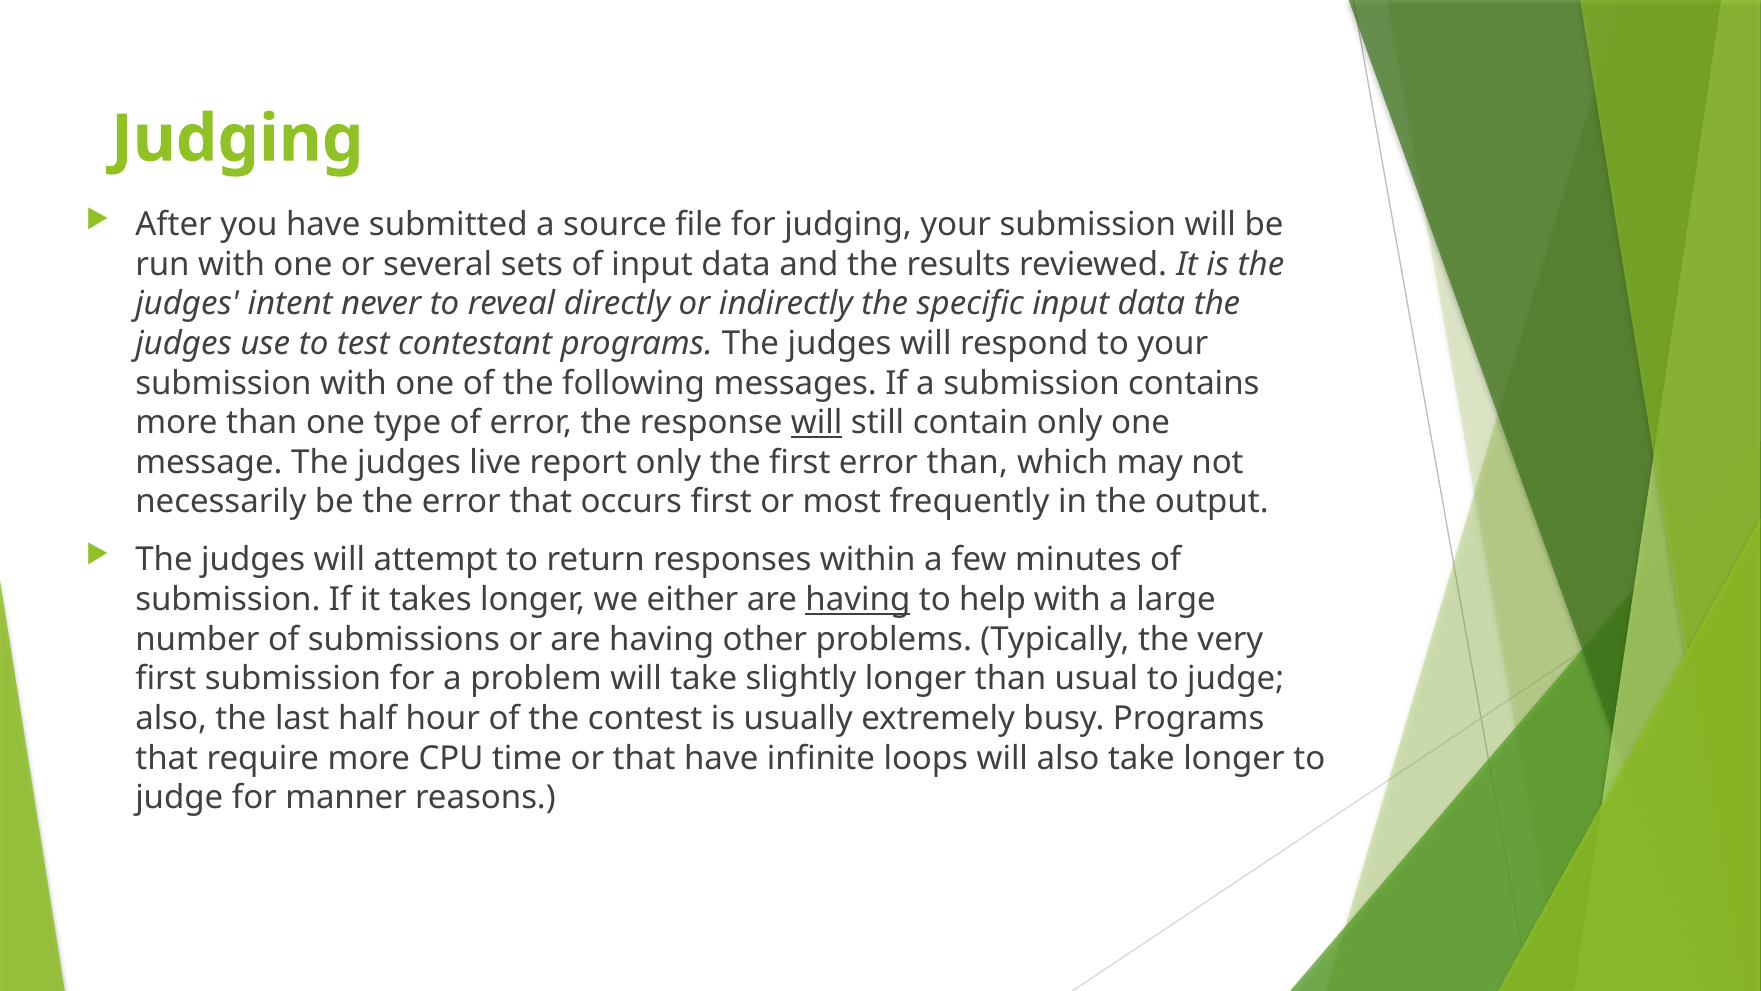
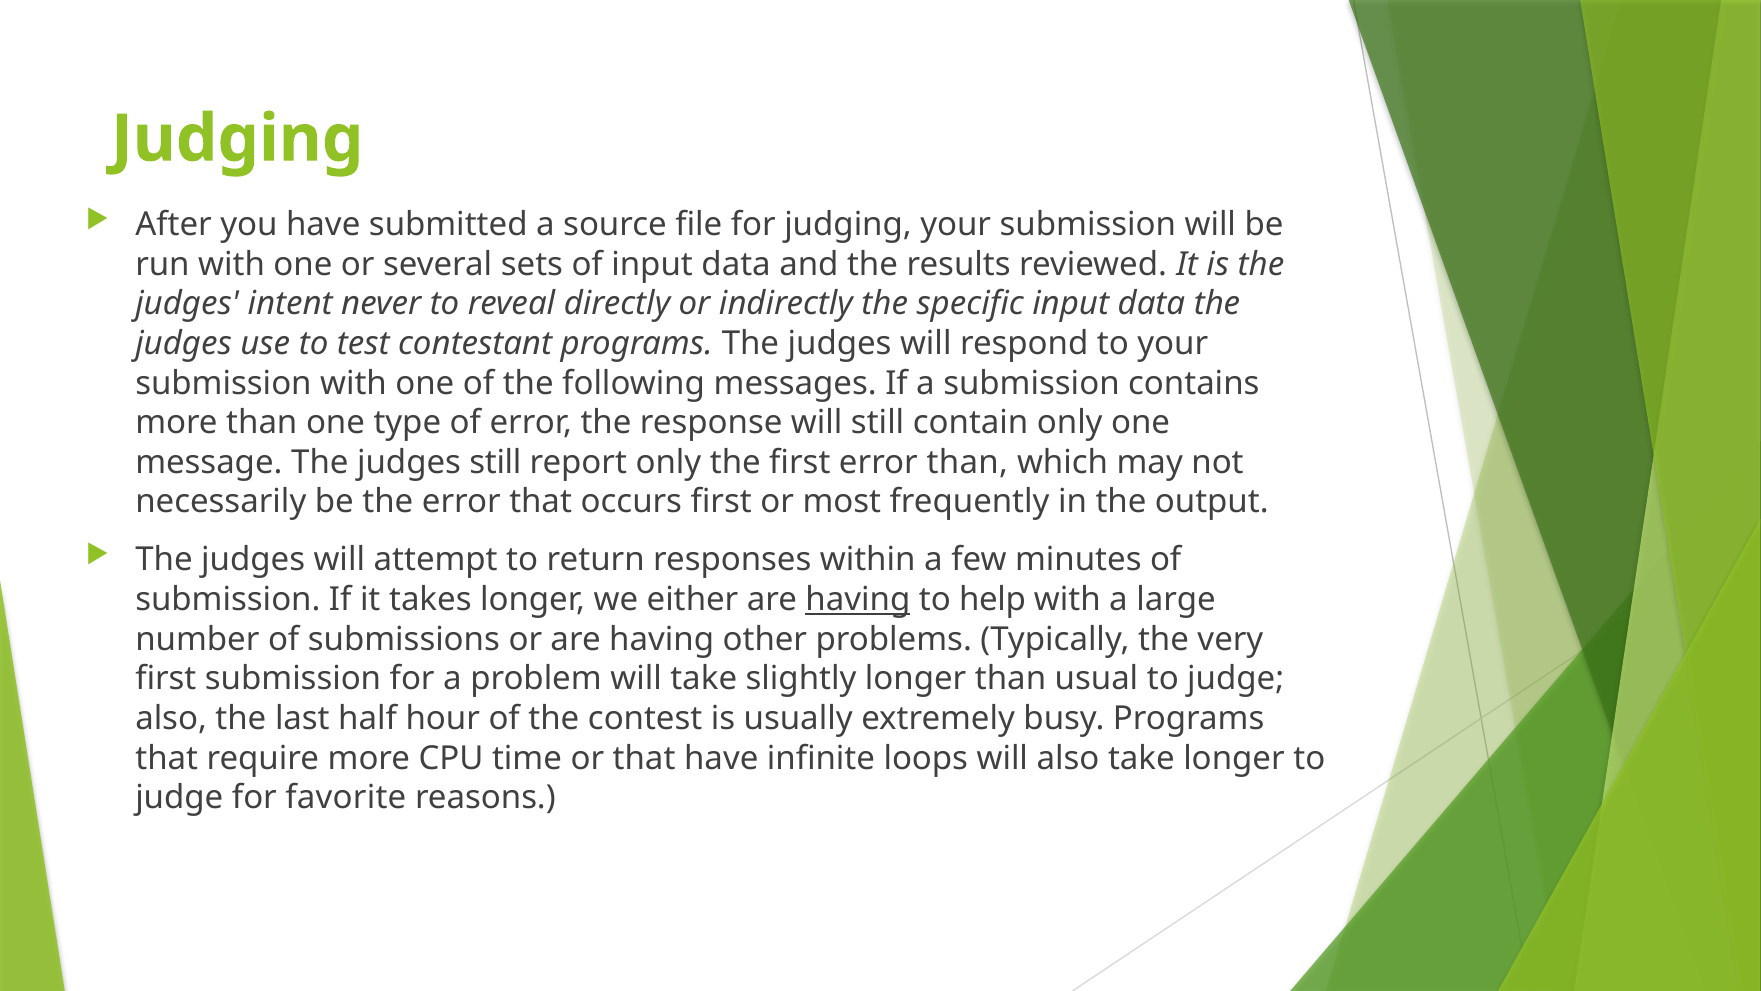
will at (817, 423) underline: present -> none
judges live: live -> still
manner: manner -> favorite
